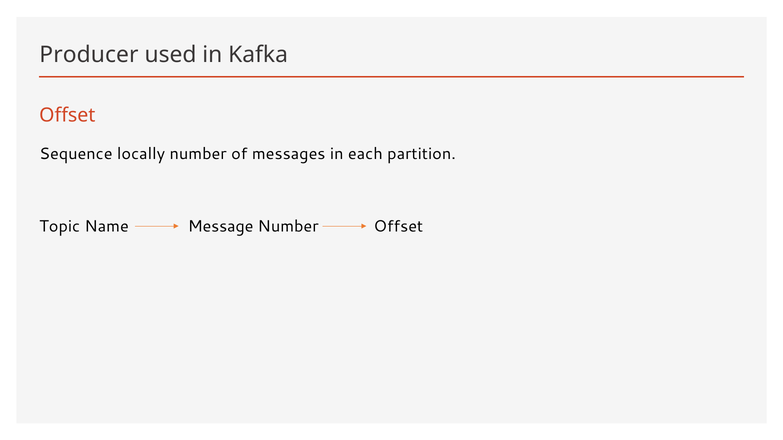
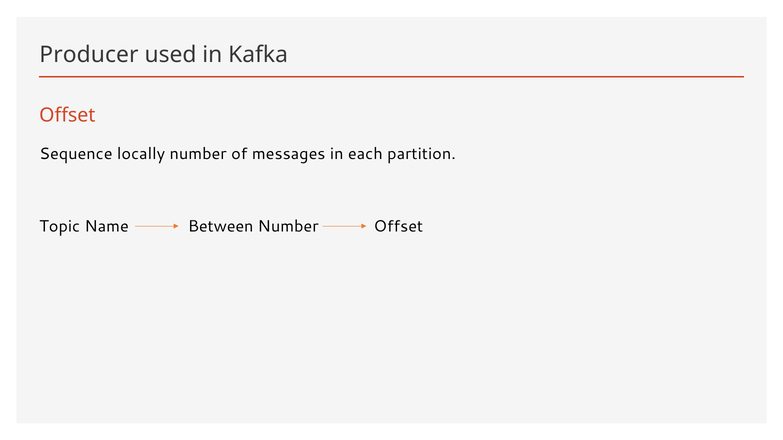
Message: Message -> Between
